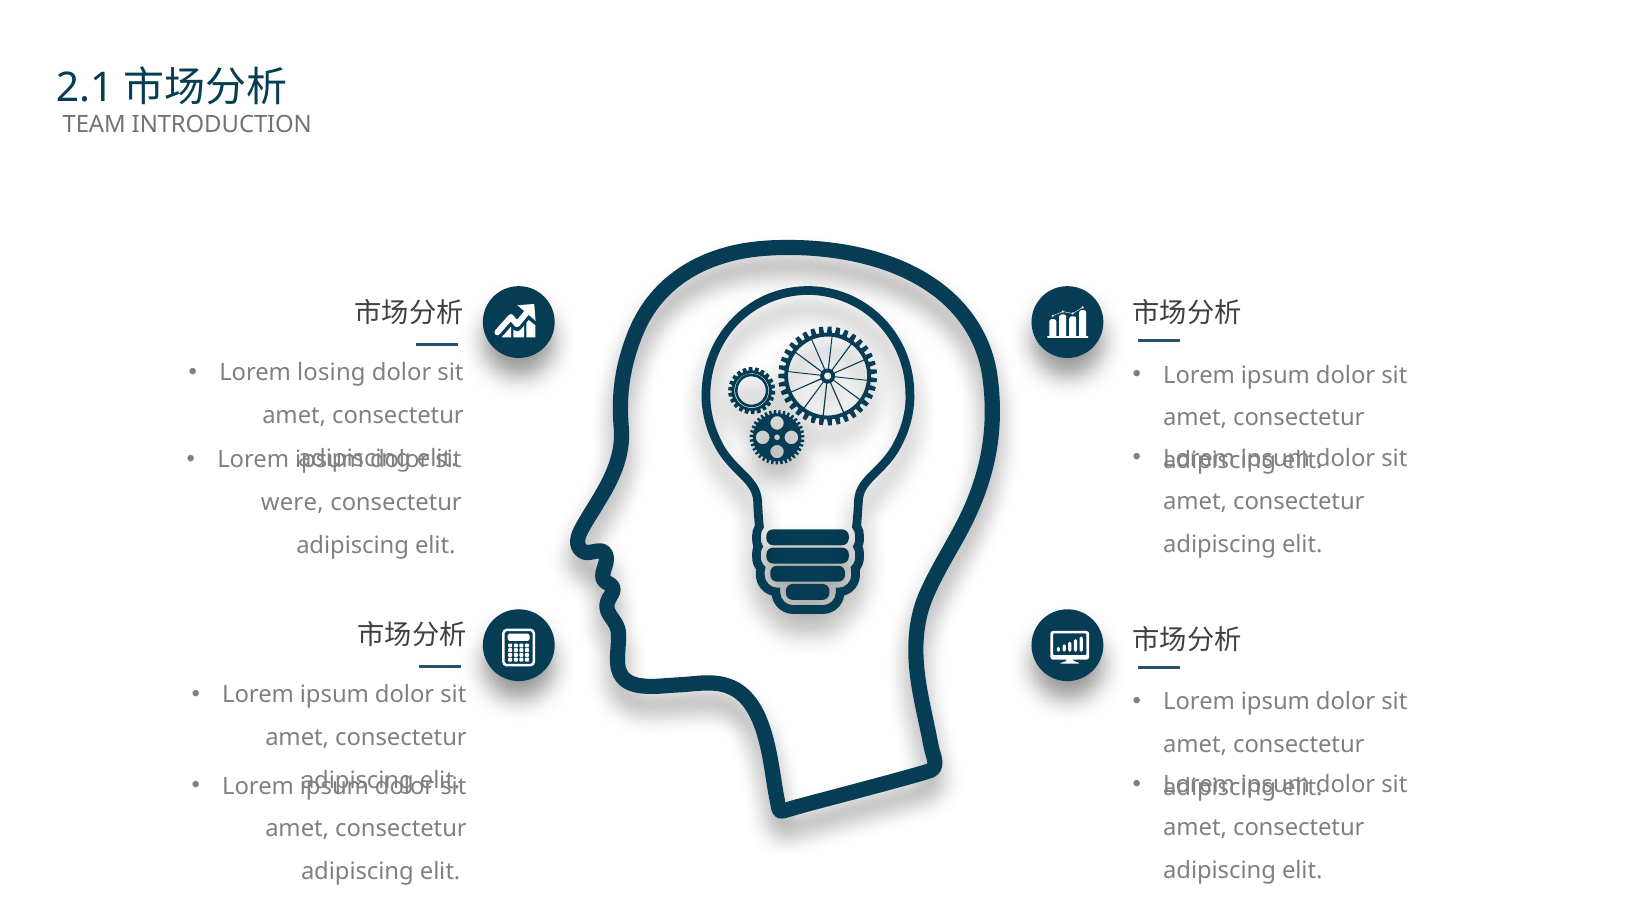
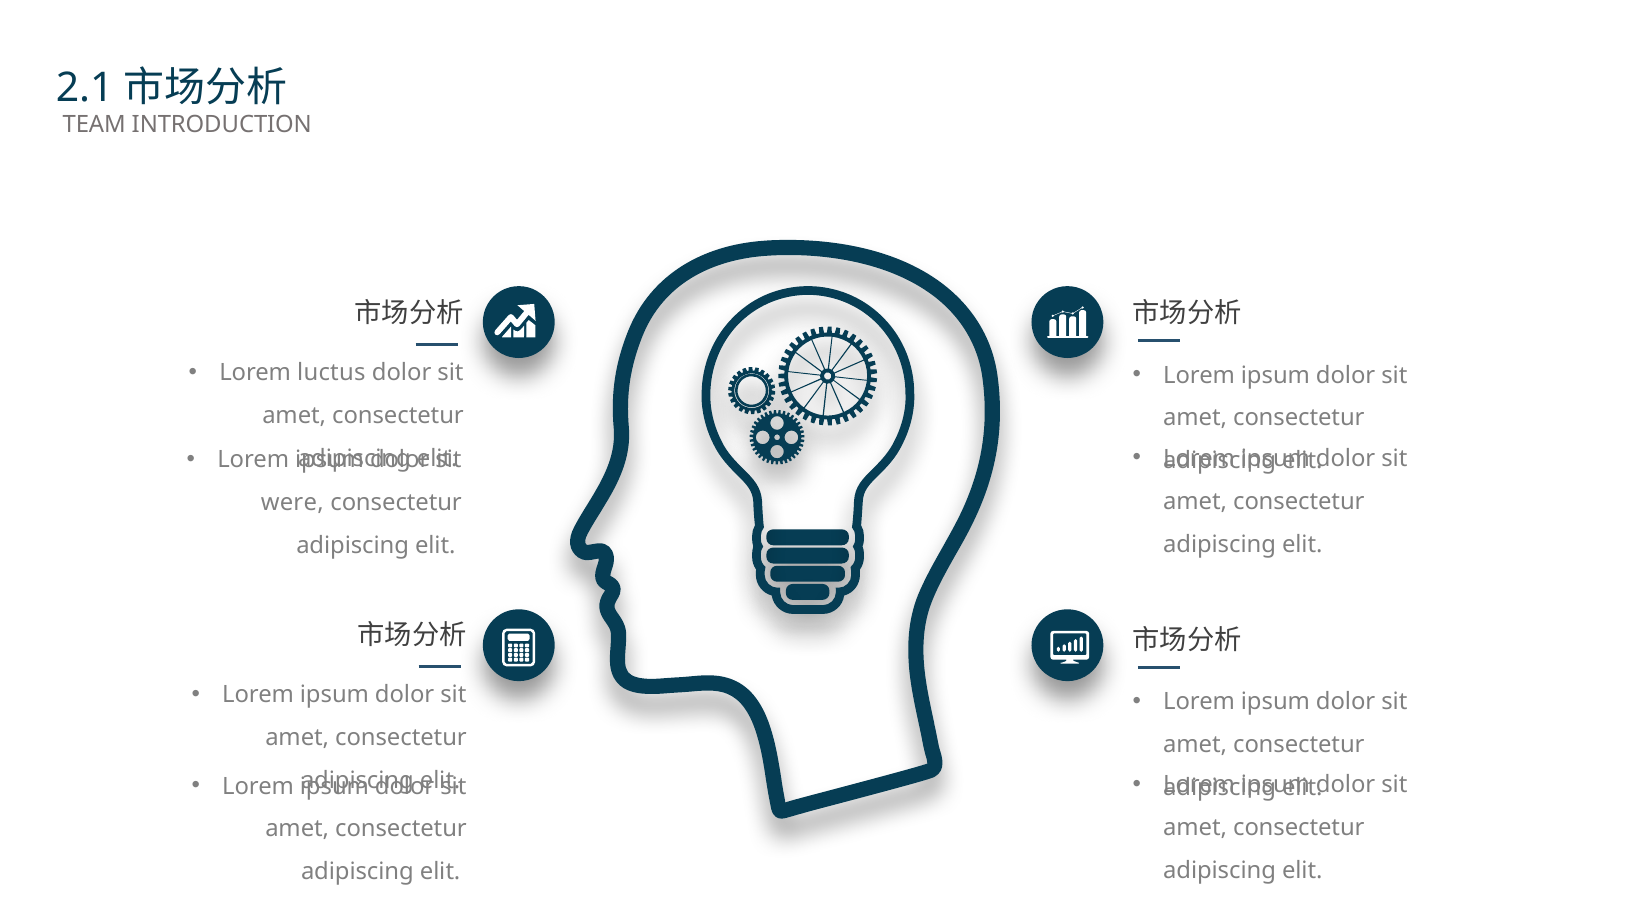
losing: losing -> luctus
